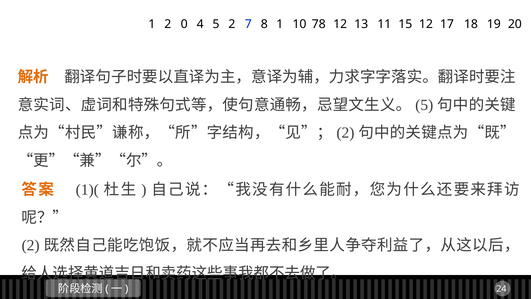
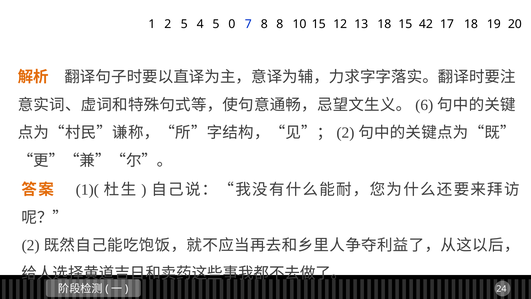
2 0: 0 -> 5
5 2: 2 -> 0
8 1: 1 -> 8
10 78: 78 -> 15
13 11: 11 -> 18
15 12: 12 -> 42
5 at (424, 105): 5 -> 6
